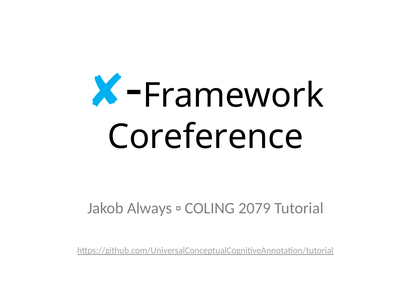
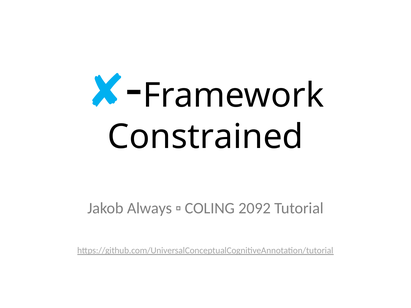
Coreference: Coreference -> Constrained
2079: 2079 -> 2092
